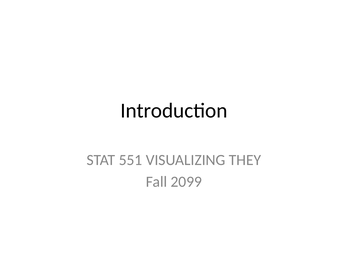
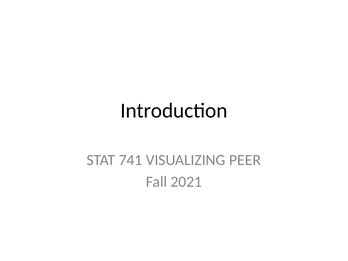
551: 551 -> 741
THEY: THEY -> PEER
2099: 2099 -> 2021
